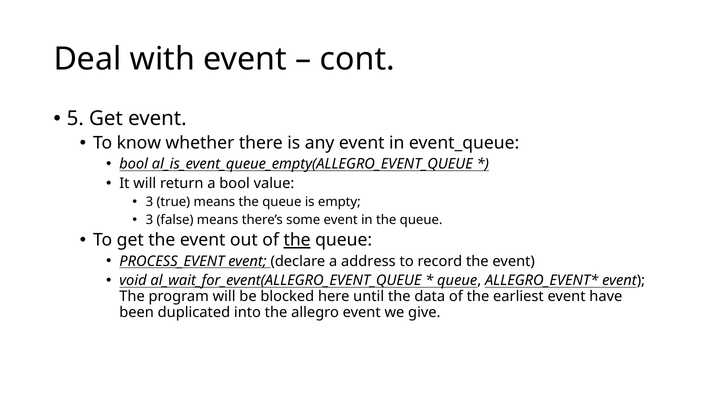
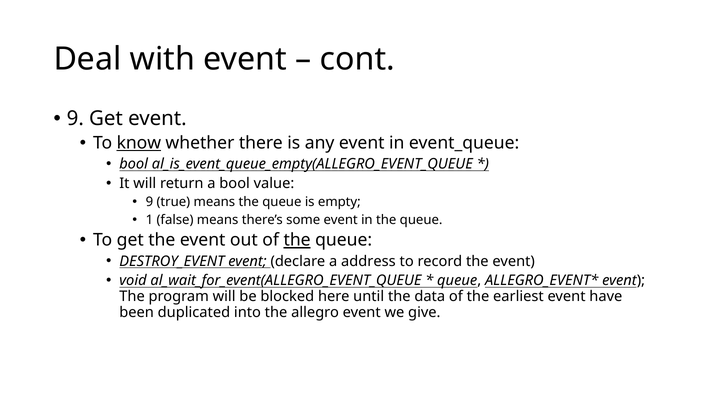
5 at (75, 119): 5 -> 9
know underline: none -> present
3 at (149, 202): 3 -> 9
3 at (149, 220): 3 -> 1
PROCESS_EVENT: PROCESS_EVENT -> DESTROY_EVENT
